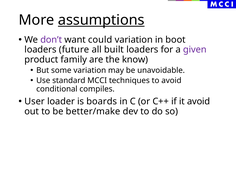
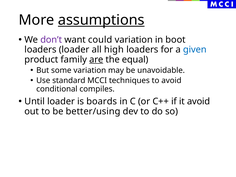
loaders future: future -> loader
built: built -> high
given colour: purple -> blue
are underline: none -> present
know: know -> equal
User: User -> Until
better/make: better/make -> better/using
